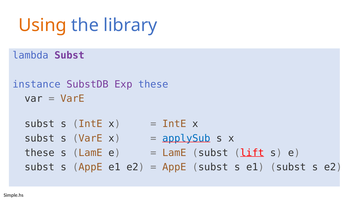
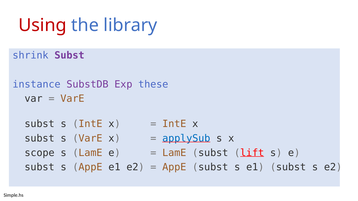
Using colour: orange -> red
lambda: lambda -> shrink
these at (40, 153): these -> scope
